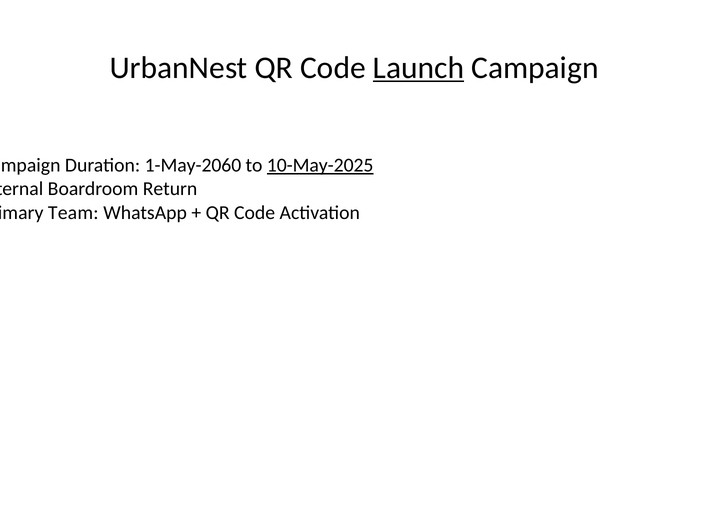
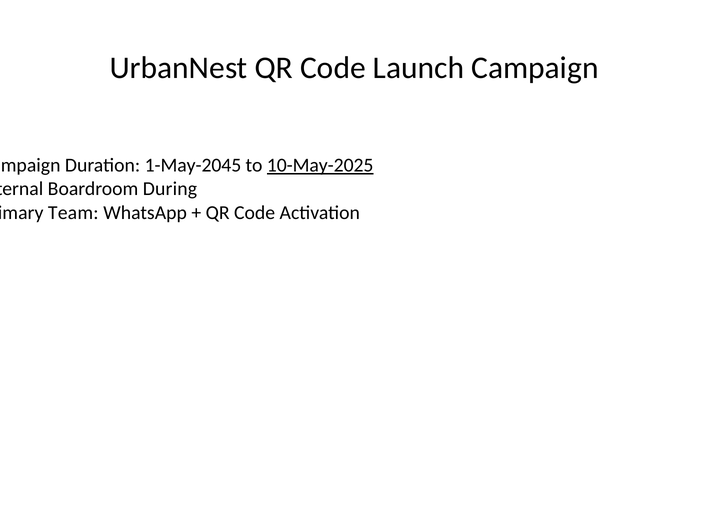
Launch underline: present -> none
1-May-2060: 1-May-2060 -> 1-May-2045
Return: Return -> During
